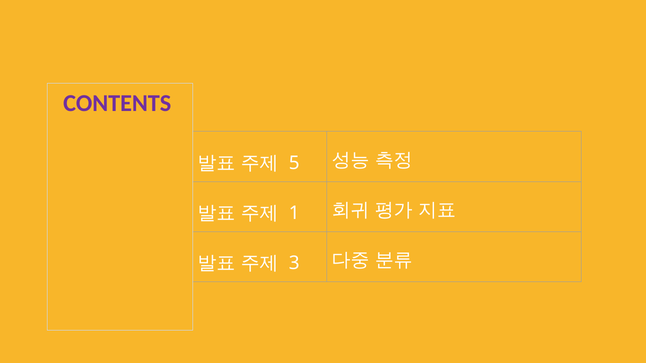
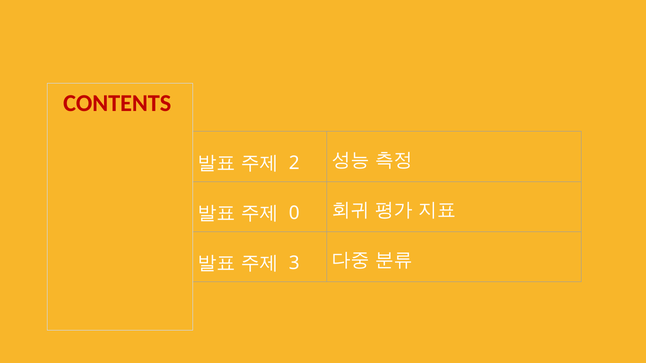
CONTENTS colour: purple -> red
5: 5 -> 2
1: 1 -> 0
